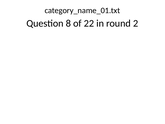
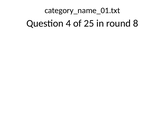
8: 8 -> 4
22: 22 -> 25
2: 2 -> 8
